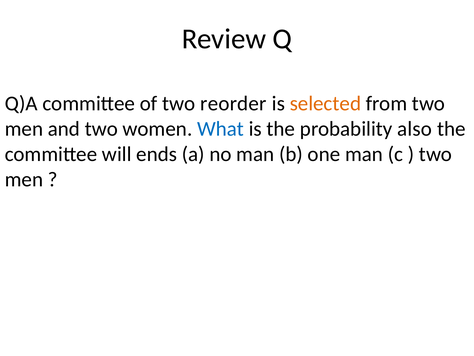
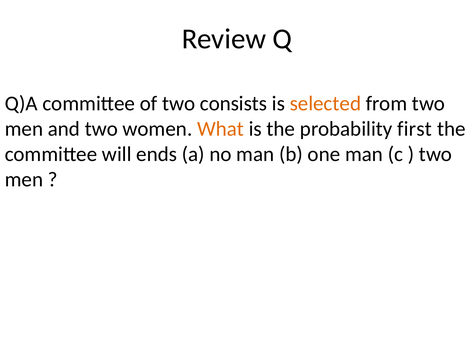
reorder: reorder -> consists
What colour: blue -> orange
also: also -> first
